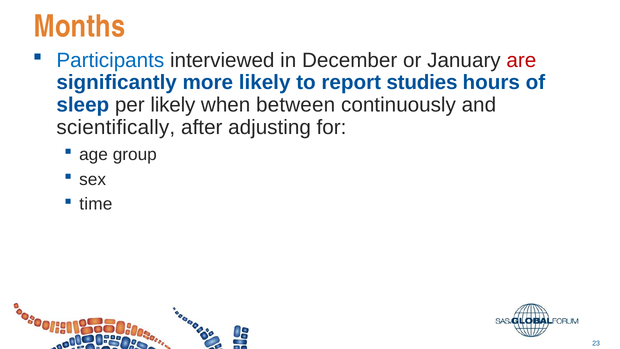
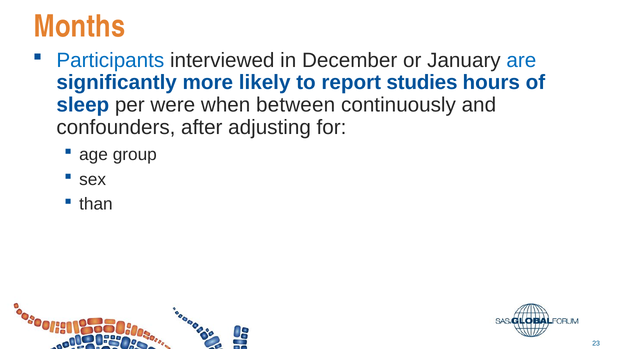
are colour: red -> blue
per likely: likely -> were
scientifically: scientifically -> confounders
time: time -> than
